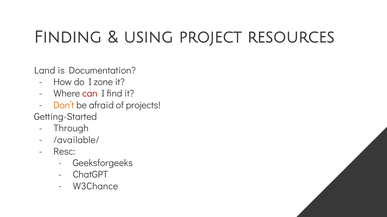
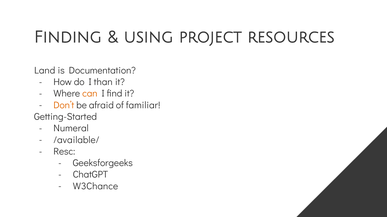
zone: zone -> than
can colour: red -> orange
projects: projects -> familiar
Through: Through -> Numeral
